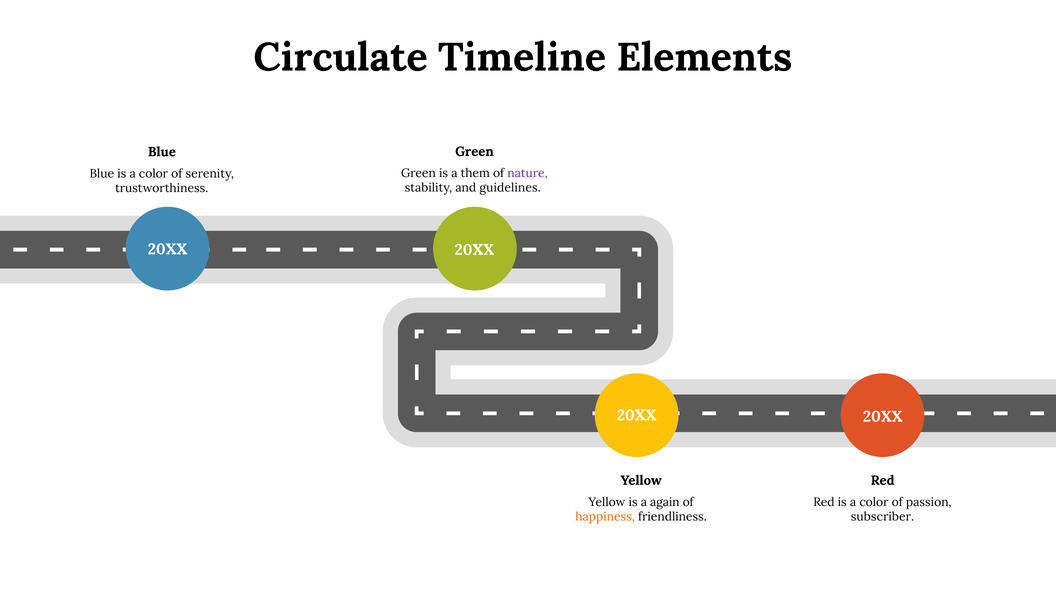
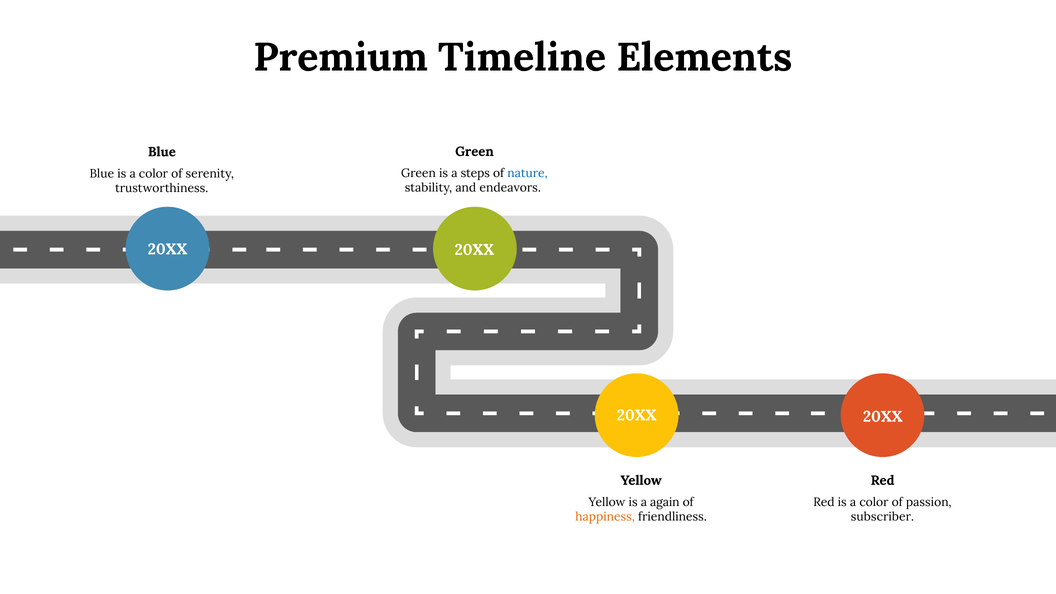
Circulate: Circulate -> Premium
them: them -> steps
nature colour: purple -> blue
guidelines: guidelines -> endeavors
